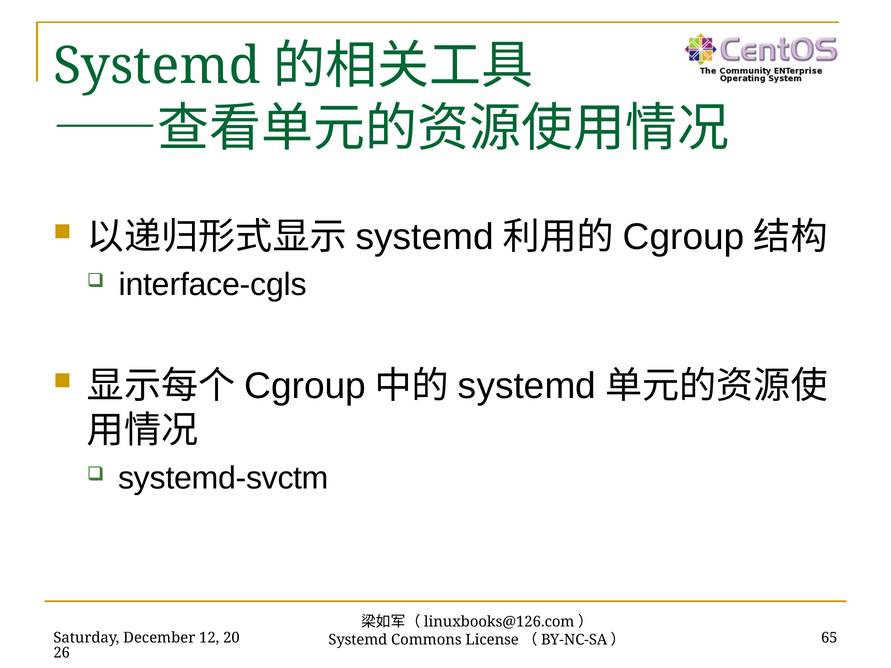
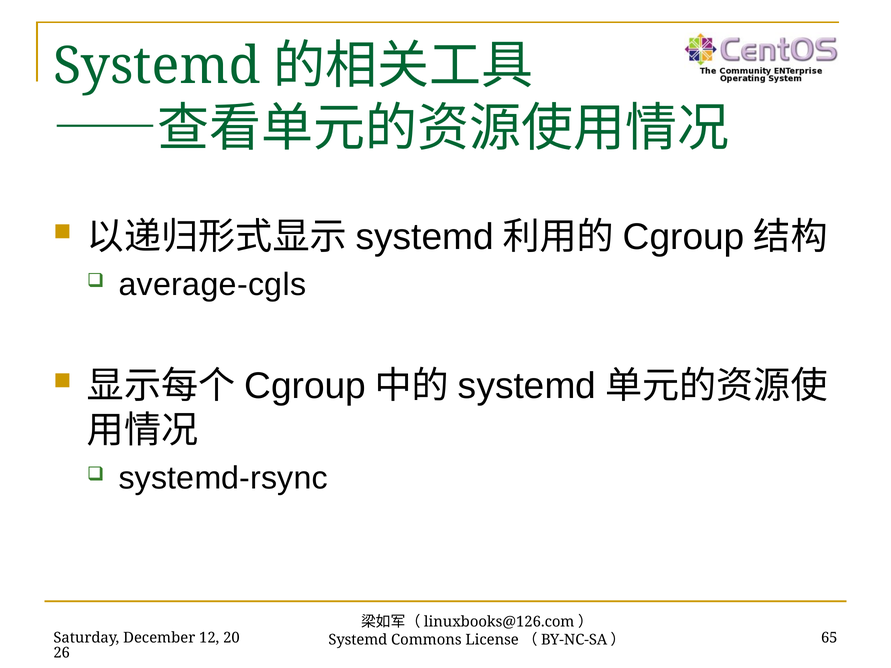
interface-cgls: interface-cgls -> average-cgls
systemd-svctm: systemd-svctm -> systemd-rsync
